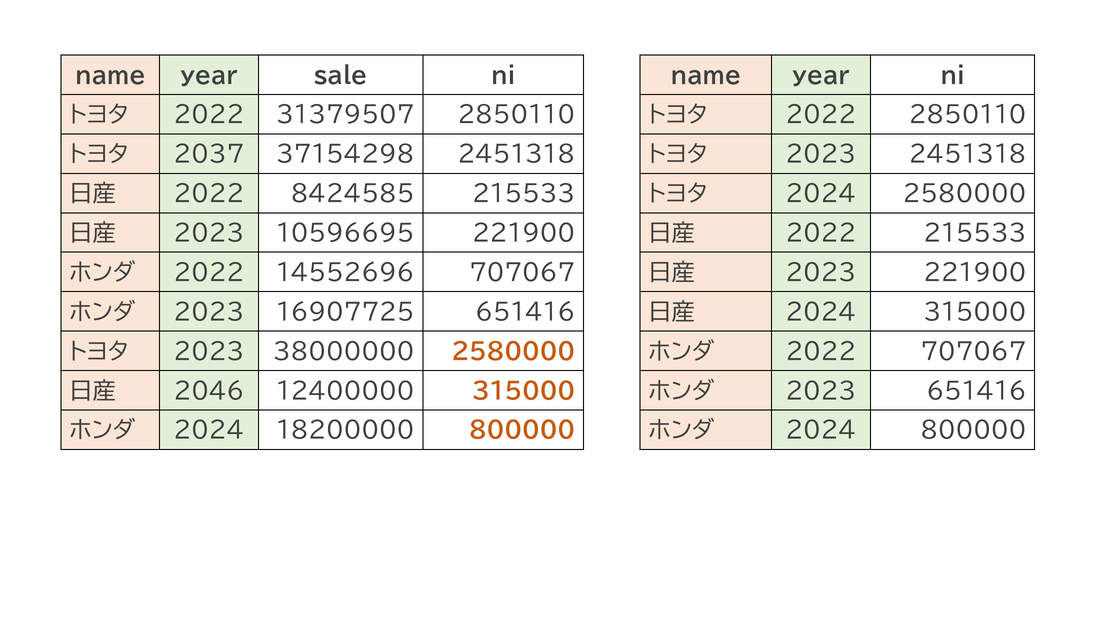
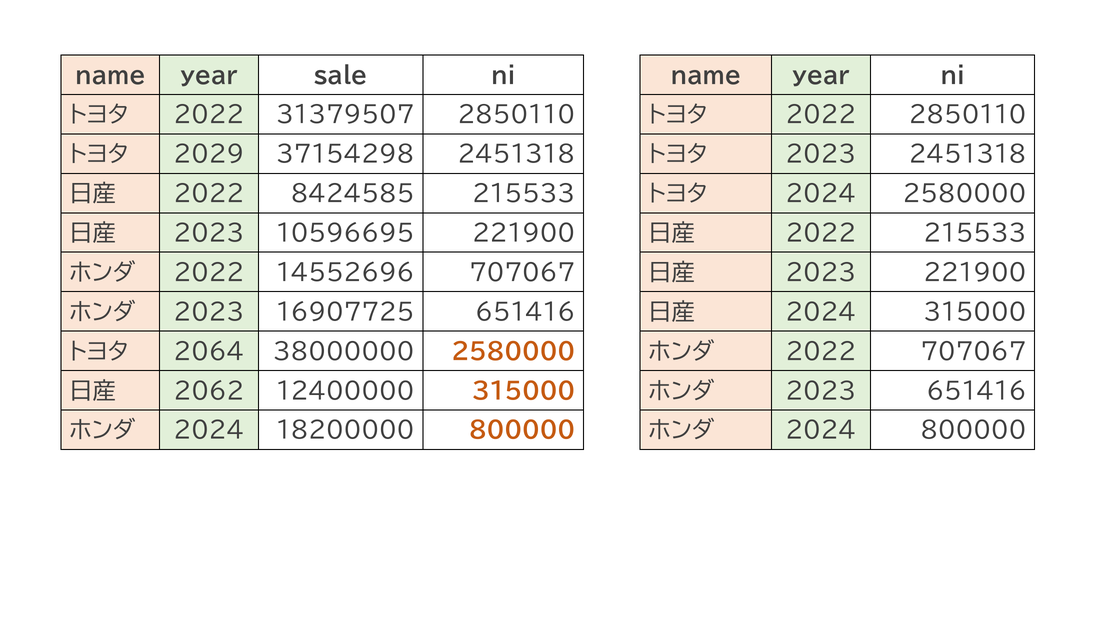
2037: 2037 -> 2029
2023 at (209, 352): 2023 -> 2064
2046: 2046 -> 2062
